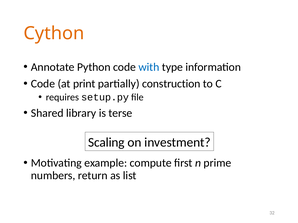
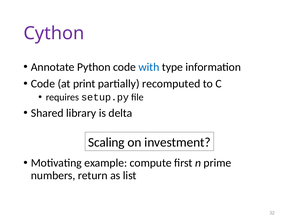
Cython colour: orange -> purple
construction: construction -> recomputed
terse: terse -> delta
